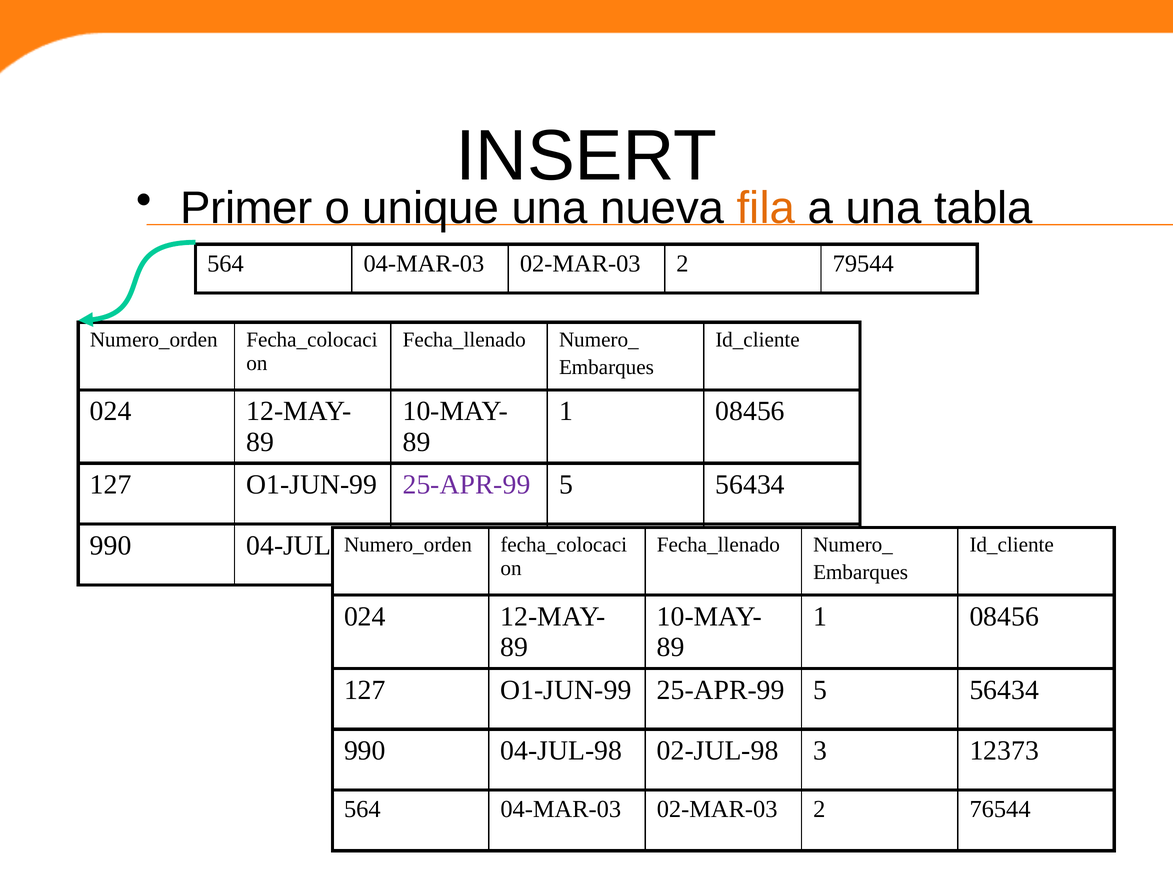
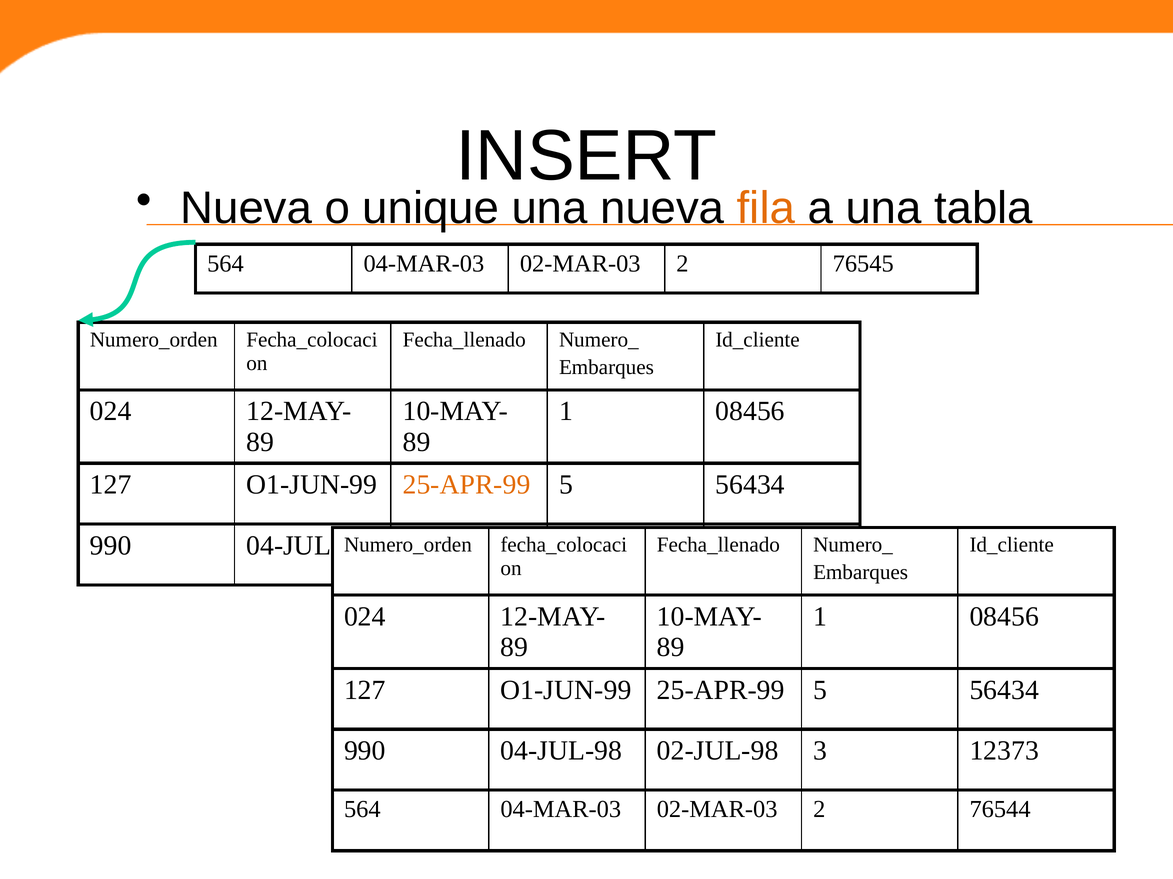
Primer at (246, 209): Primer -> Nueva
79544: 79544 -> 76545
25-APR-99 at (467, 485) colour: purple -> orange
